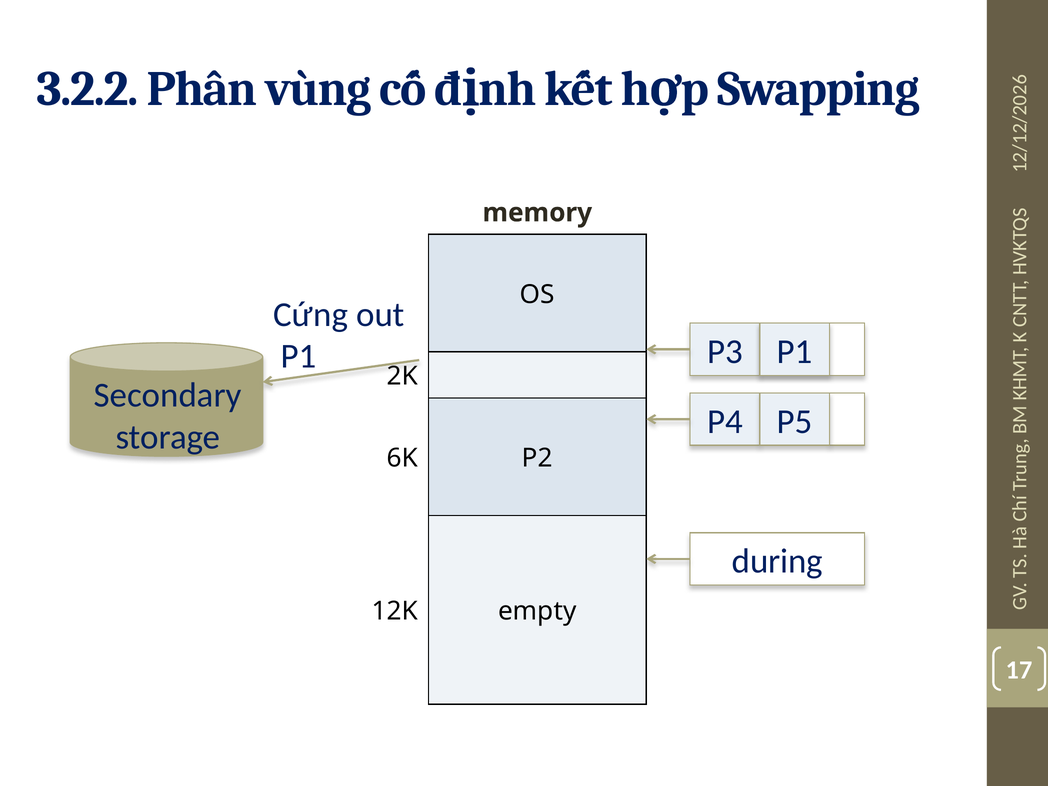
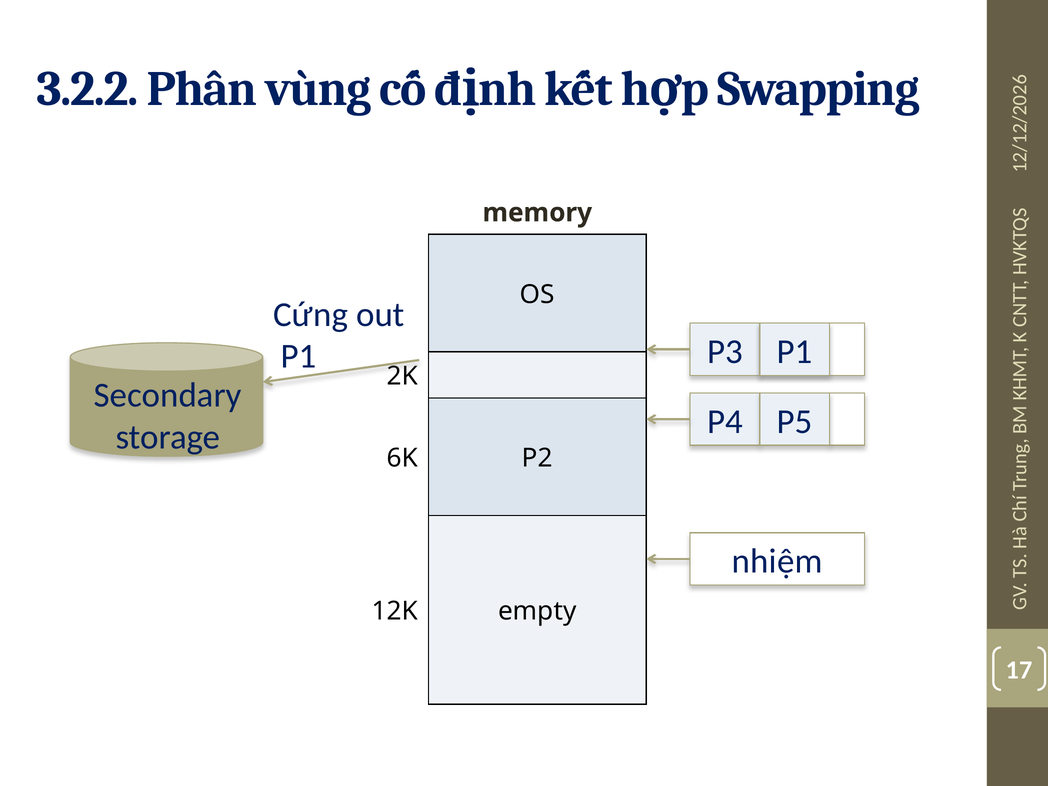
during: during -> nhiệm
